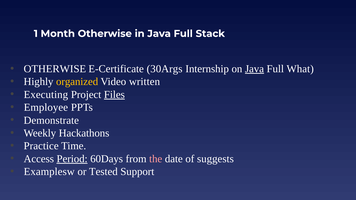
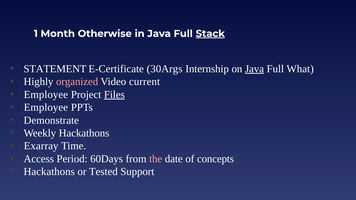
Stack underline: none -> present
OTHERWISE at (55, 69): OTHERWISE -> STATEMENT
organized colour: yellow -> pink
written: written -> current
Executing at (46, 95): Executing -> Employee
Practice: Practice -> Exarray
Period underline: present -> none
suggests: suggests -> concepts
Examplesw at (49, 172): Examplesw -> Hackathons
